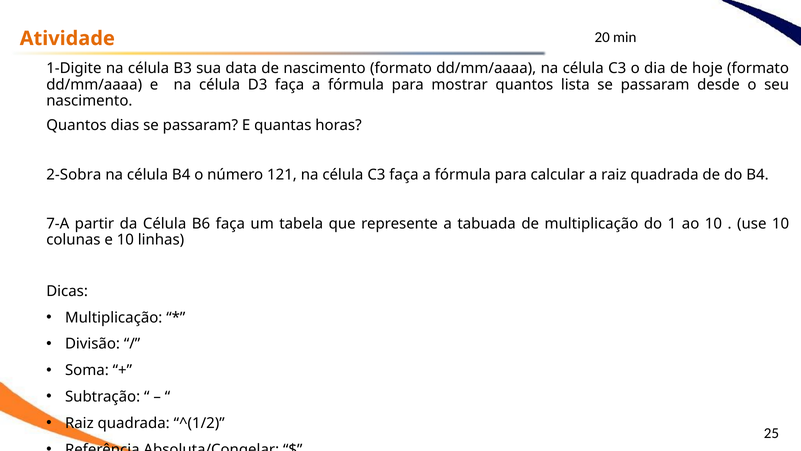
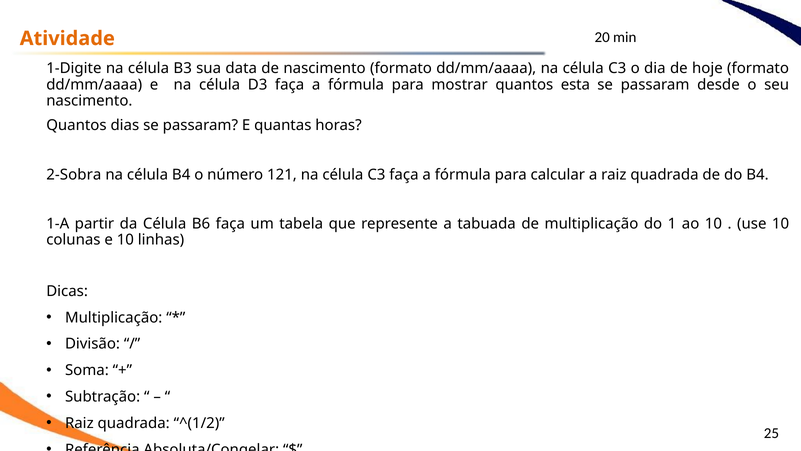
lista: lista -> esta
7-A: 7-A -> 1-A
